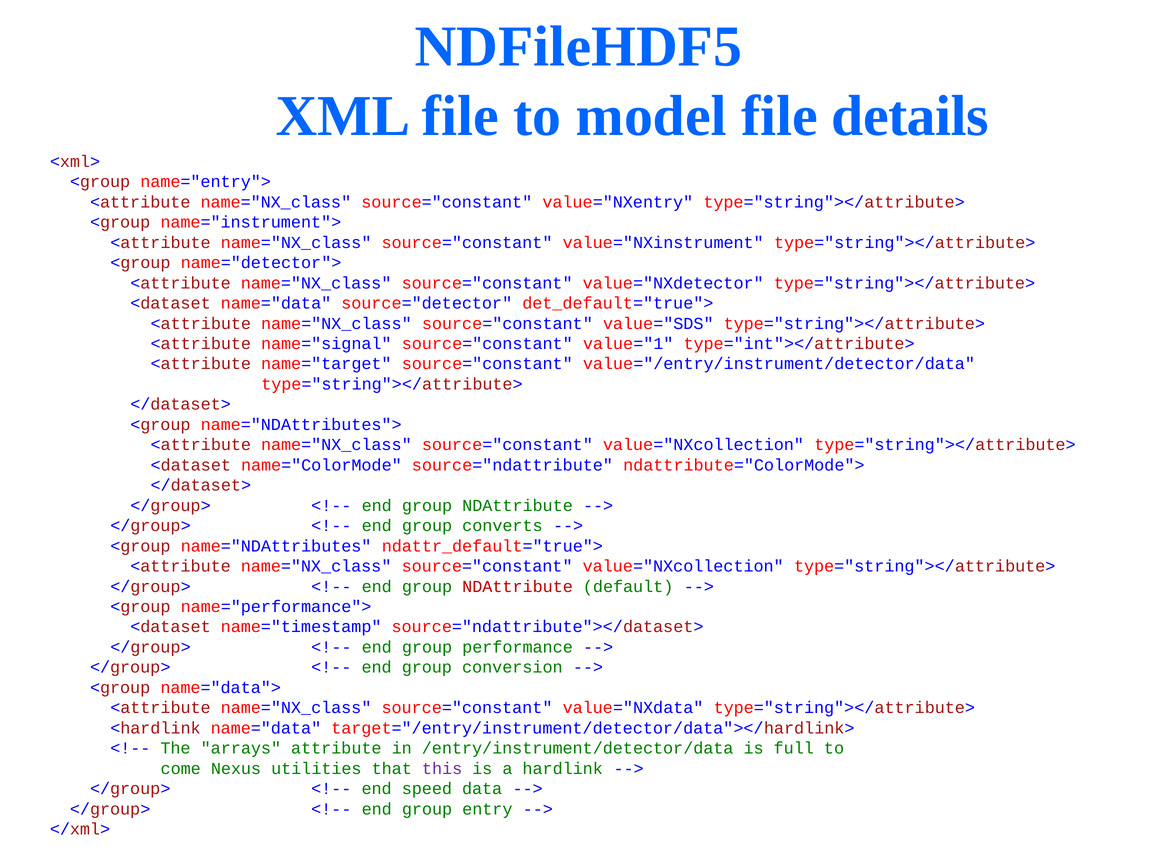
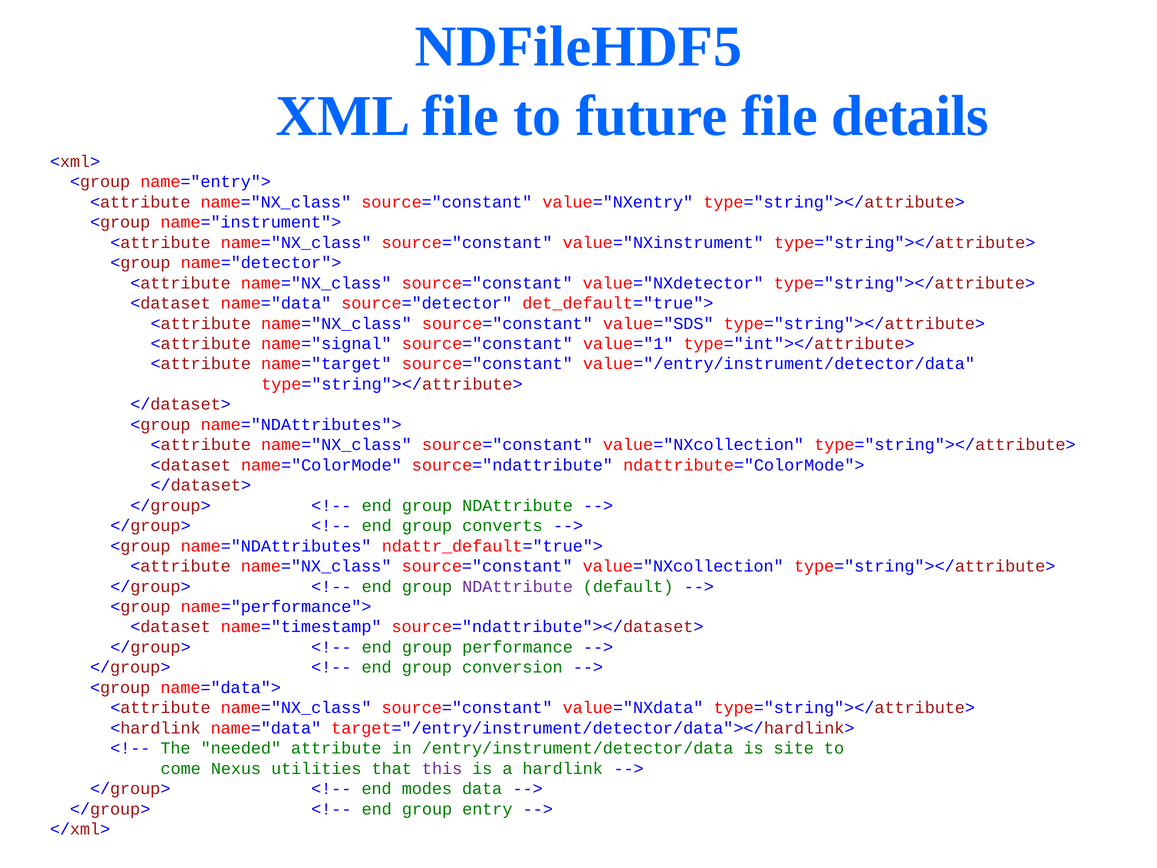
model: model -> future
NDAttribute at (518, 586) colour: red -> purple
arrays: arrays -> needed
full: full -> site
speed: speed -> modes
